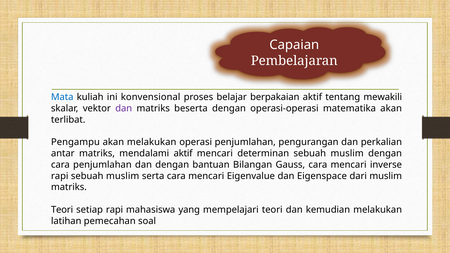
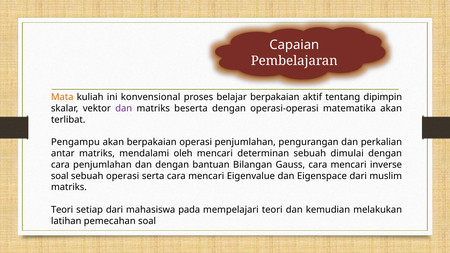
Mata colour: blue -> orange
mewakili: mewakili -> dipimpin
akan melakukan: melakukan -> berpakaian
mendalami aktif: aktif -> oleh
determinan sebuah muslim: muslim -> dimulai
rapi at (60, 176): rapi -> soal
muslim at (123, 176): muslim -> operasi
setiap rapi: rapi -> dari
yang: yang -> pada
